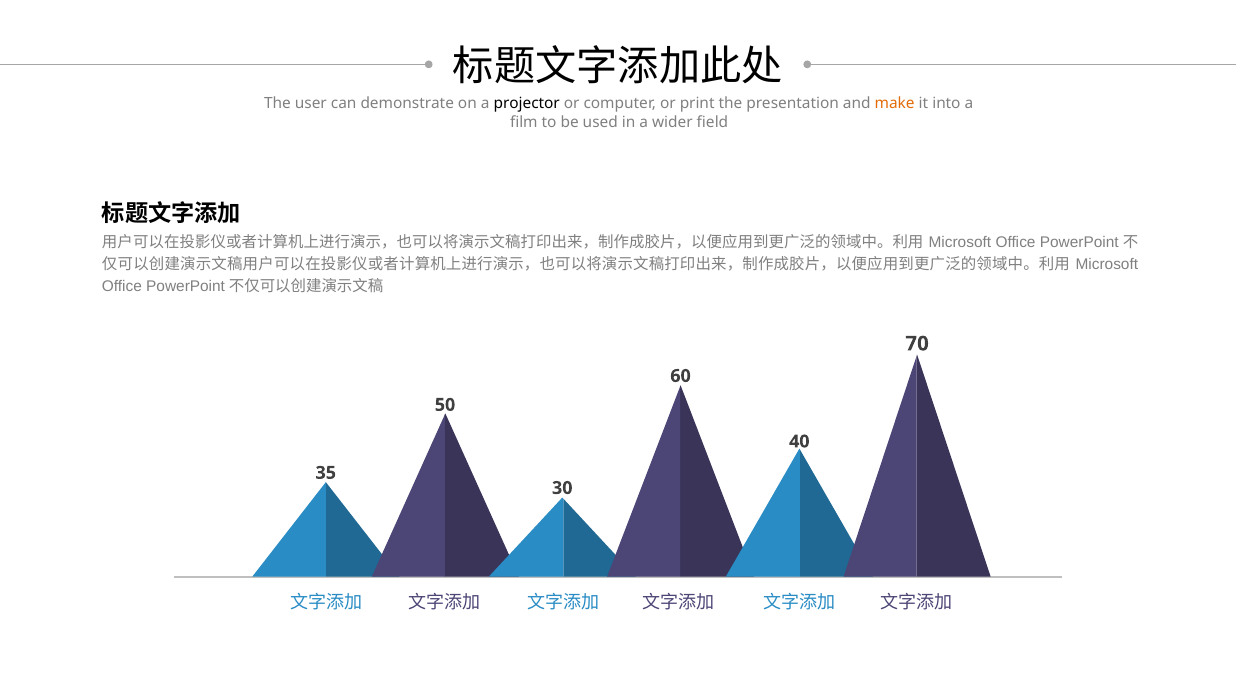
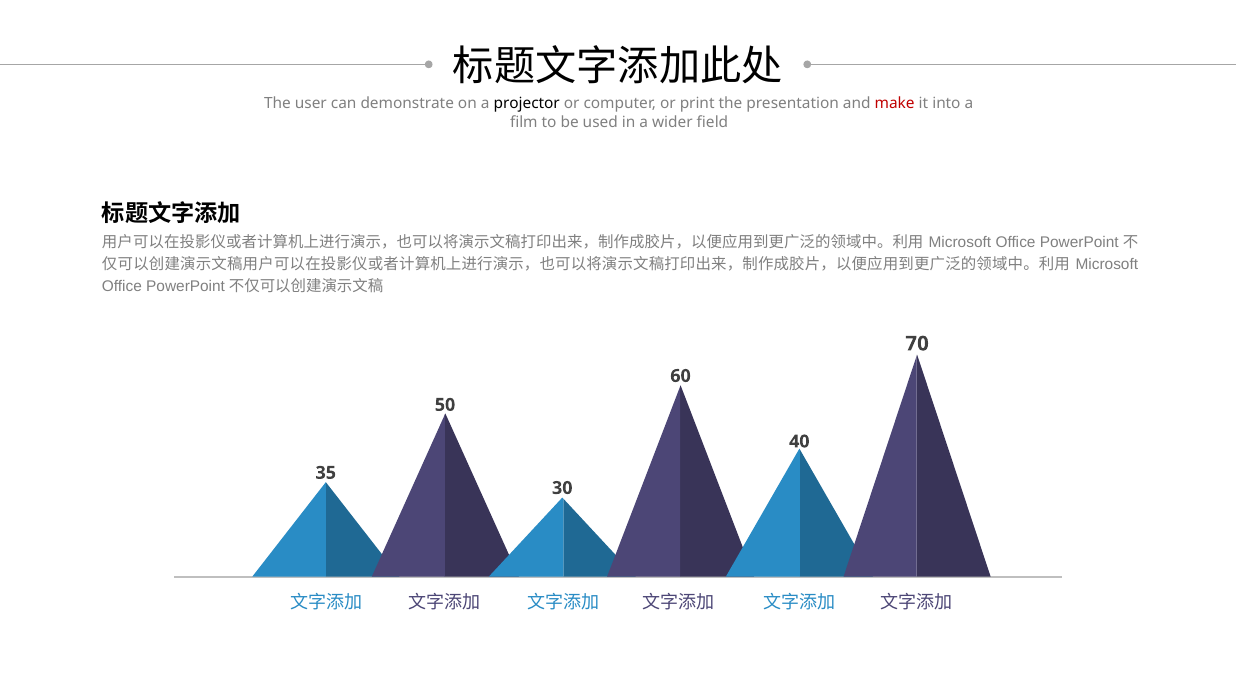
make colour: orange -> red
